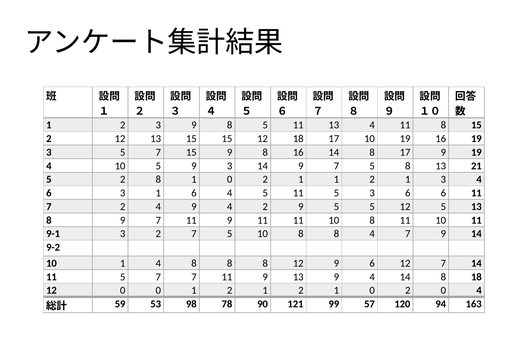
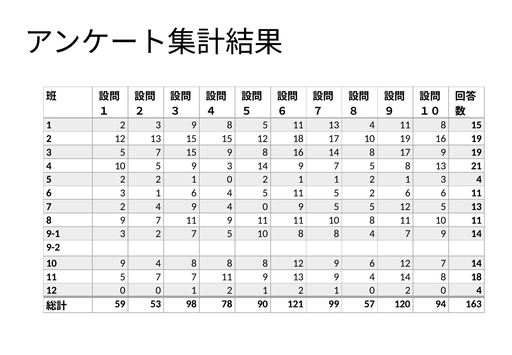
2 8: 8 -> 2
11 5 3: 3 -> 2
4 2: 2 -> 0
10 1: 1 -> 9
